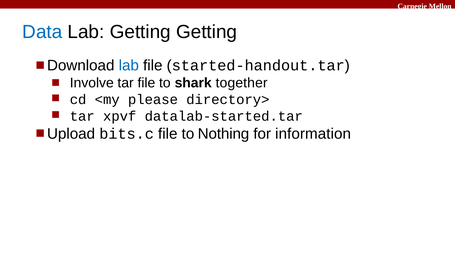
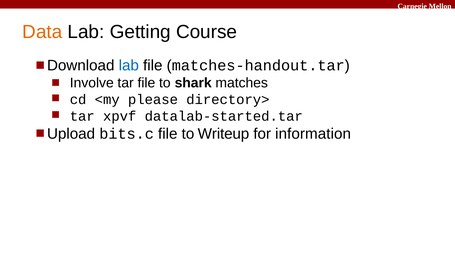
Data colour: blue -> orange
Getting Getting: Getting -> Course
started-handout.tar: started-handout.tar -> matches-handout.tar
together: together -> matches
Nothing: Nothing -> Writeup
